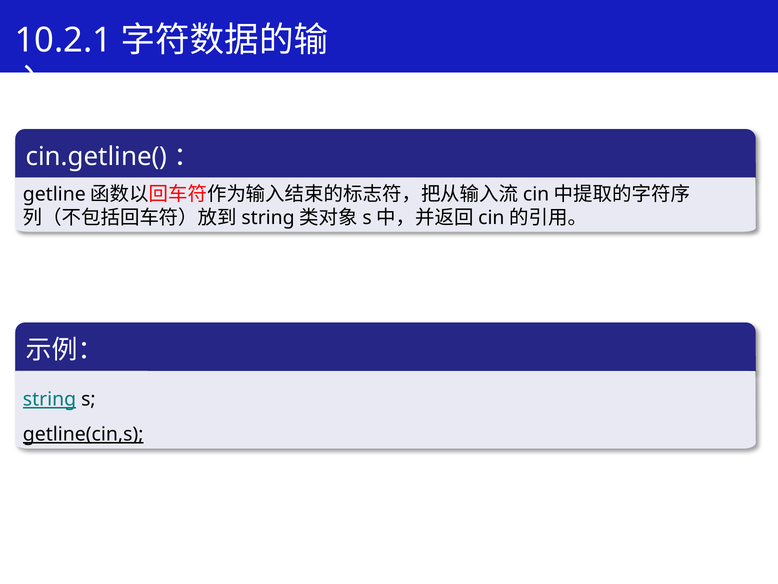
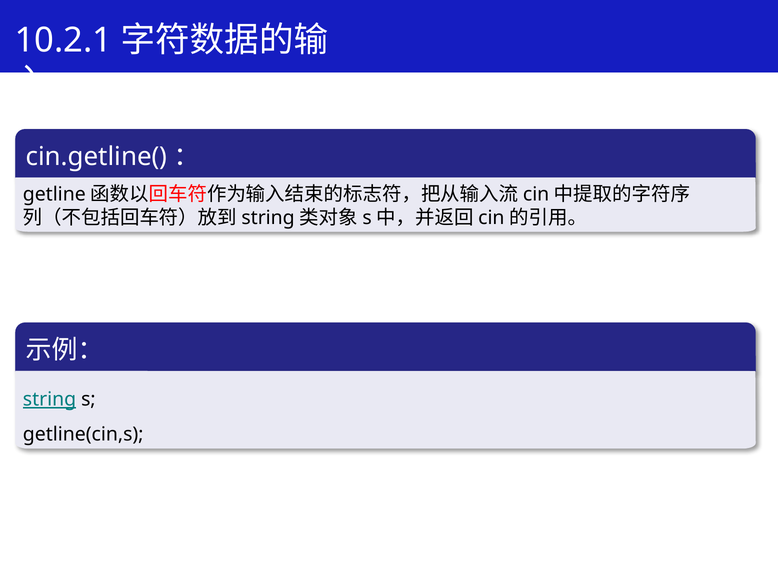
getline(cin,s underline: present -> none
